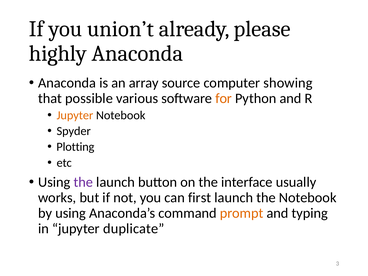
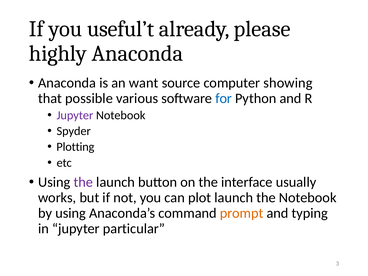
union’t: union’t -> useful’t
array: array -> want
for colour: orange -> blue
Jupyter at (75, 115) colour: orange -> purple
first: first -> plot
duplicate: duplicate -> particular
